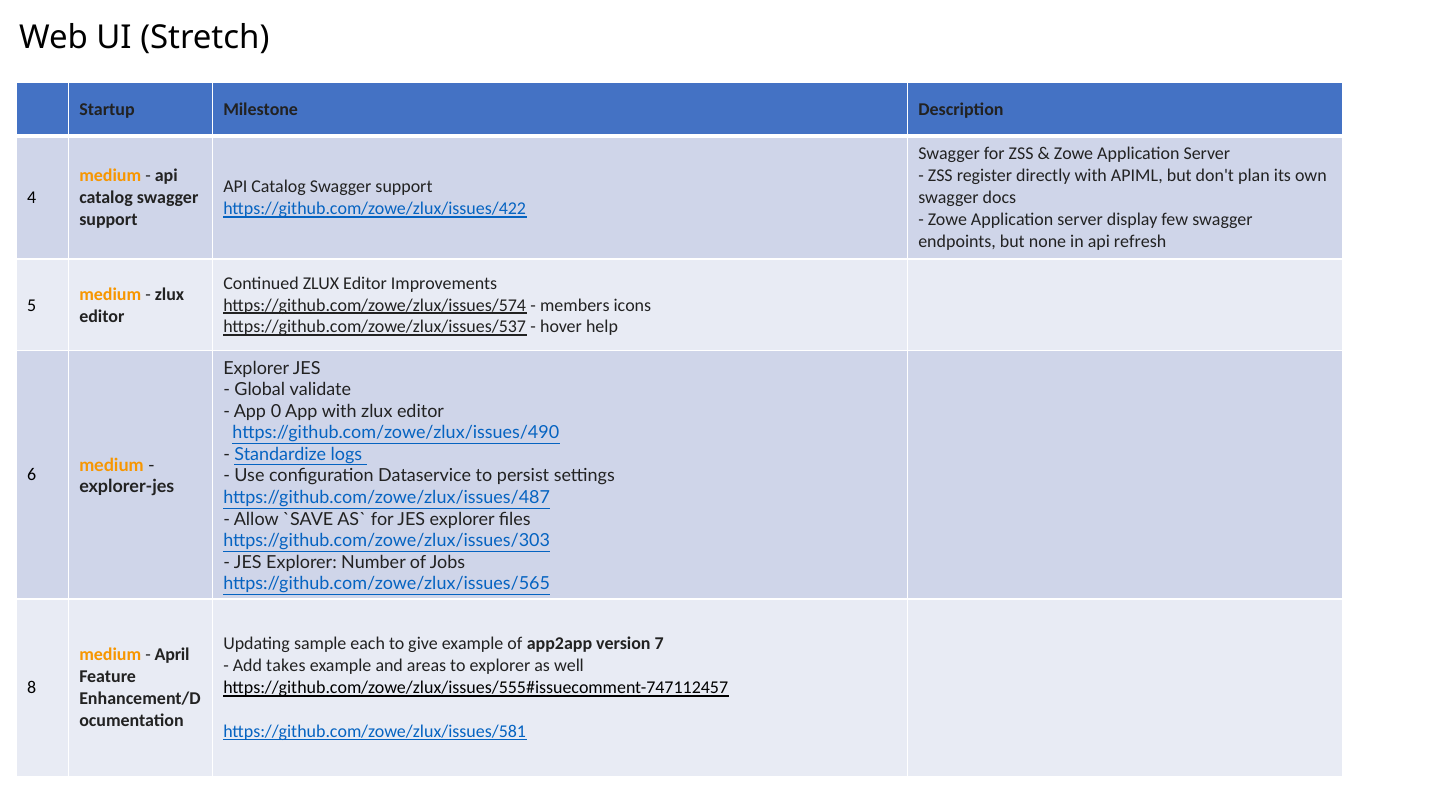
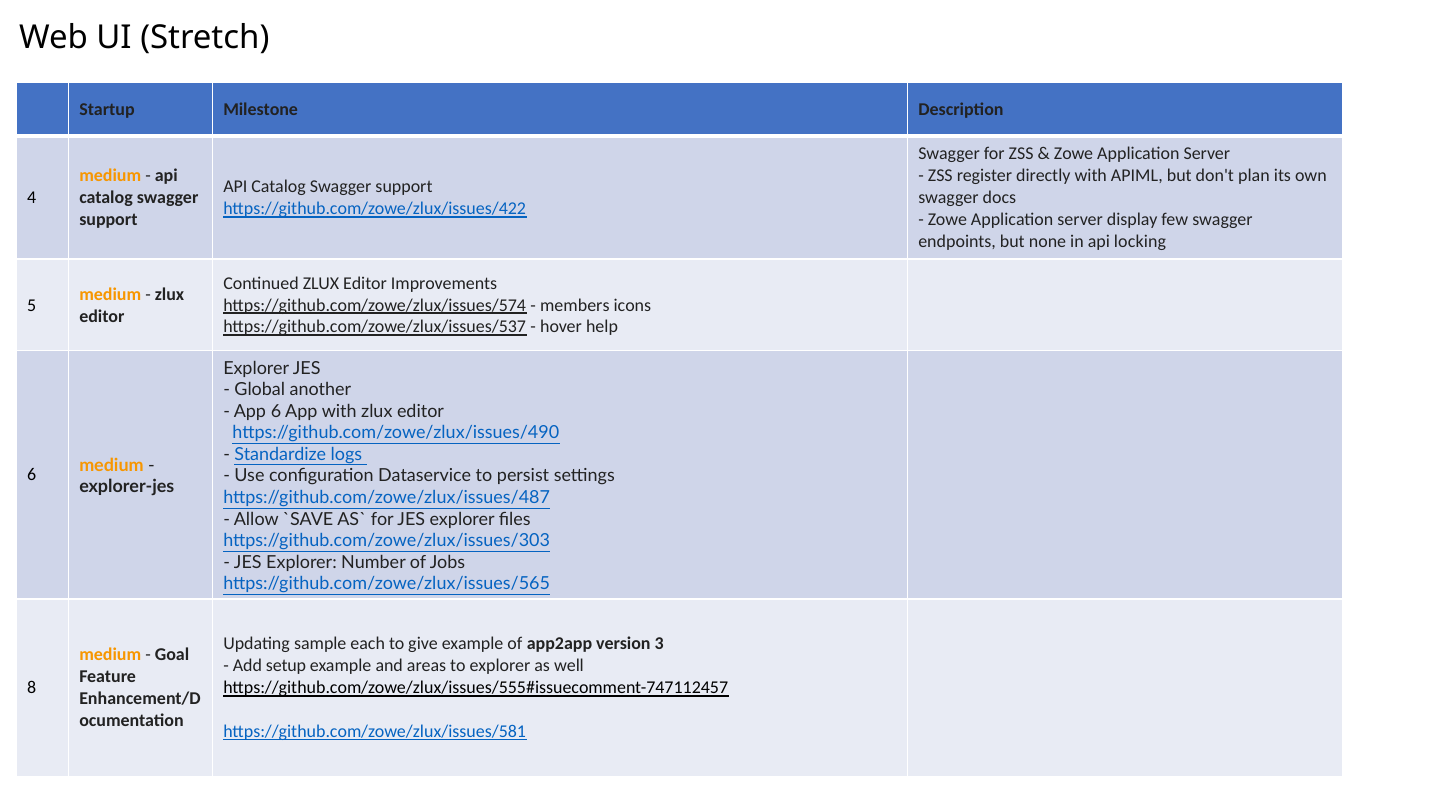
refresh: refresh -> locking
validate: validate -> another
App 0: 0 -> 6
7: 7 -> 3
April: April -> Goal
takes: takes -> setup
